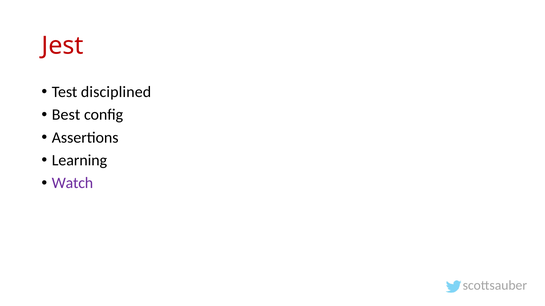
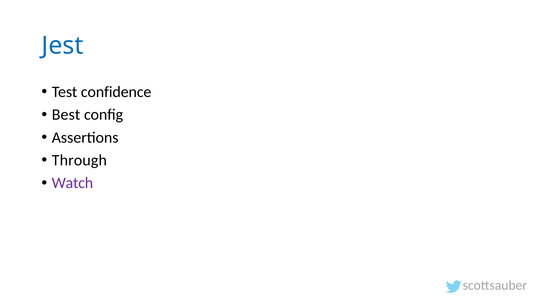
Jest colour: red -> blue
disciplined: disciplined -> confidence
Learning: Learning -> Through
